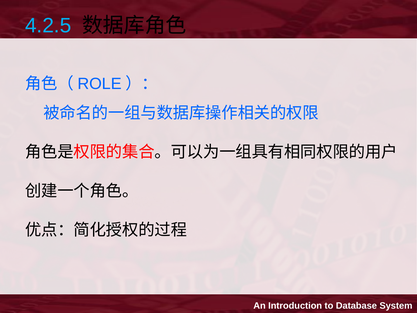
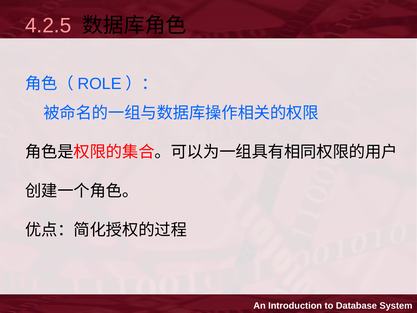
4.2.5 colour: light blue -> pink
